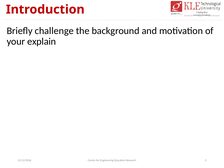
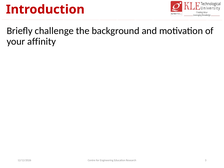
explain: explain -> affinity
